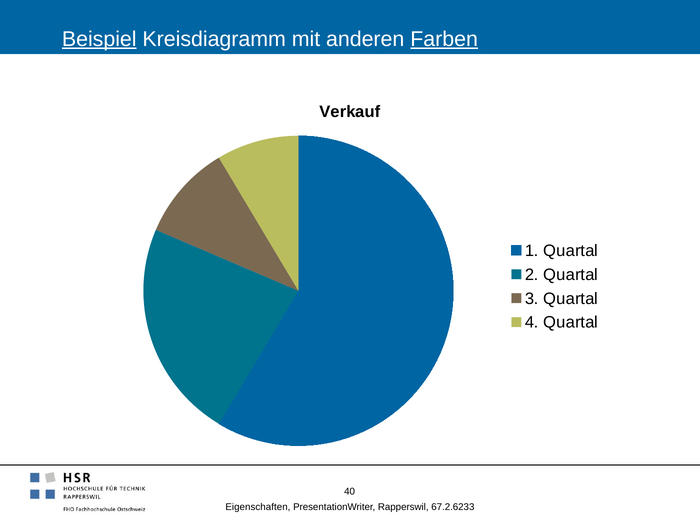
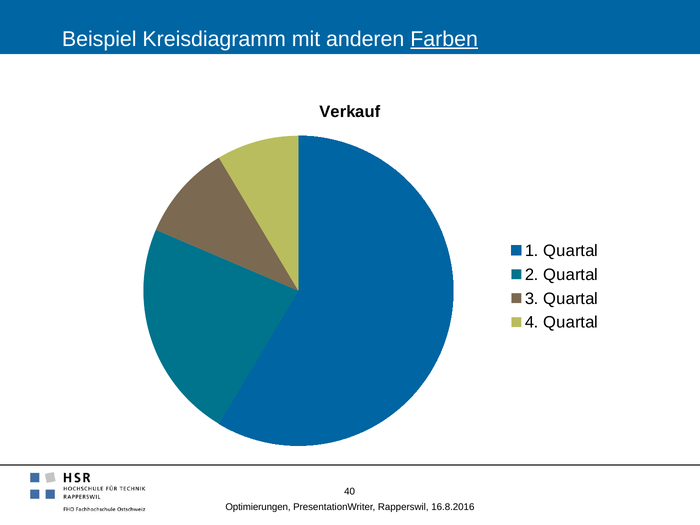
Beispiel underline: present -> none
Eigenschaften: Eigenschaften -> Optimierungen
67.2.6233: 67.2.6233 -> 16.8.2016
